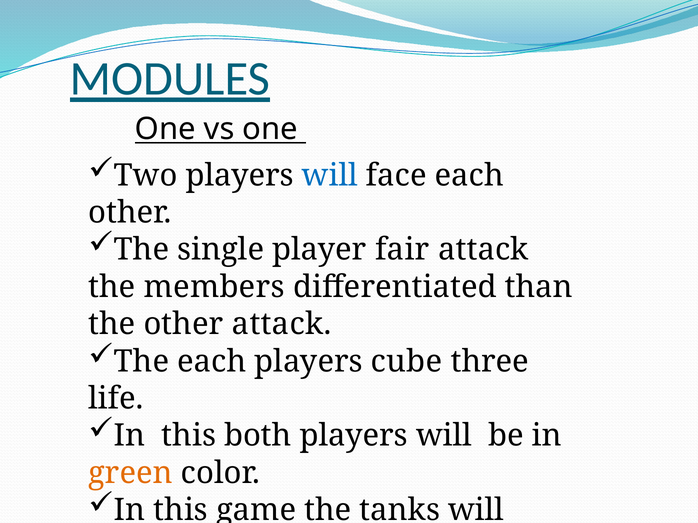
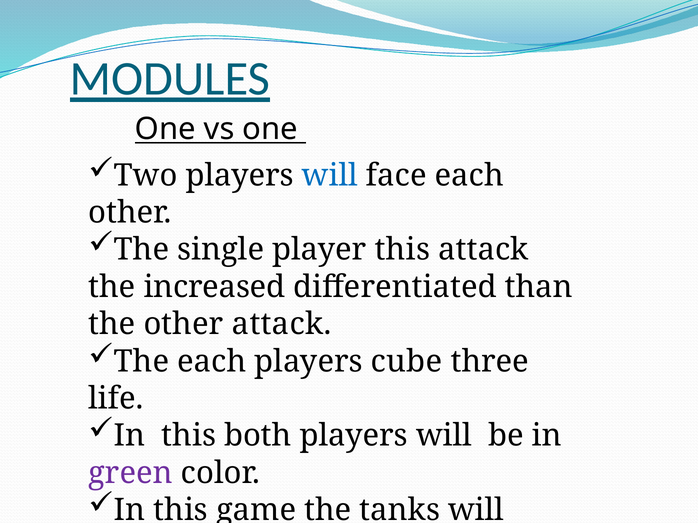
player fair: fair -> this
members: members -> increased
green colour: orange -> purple
